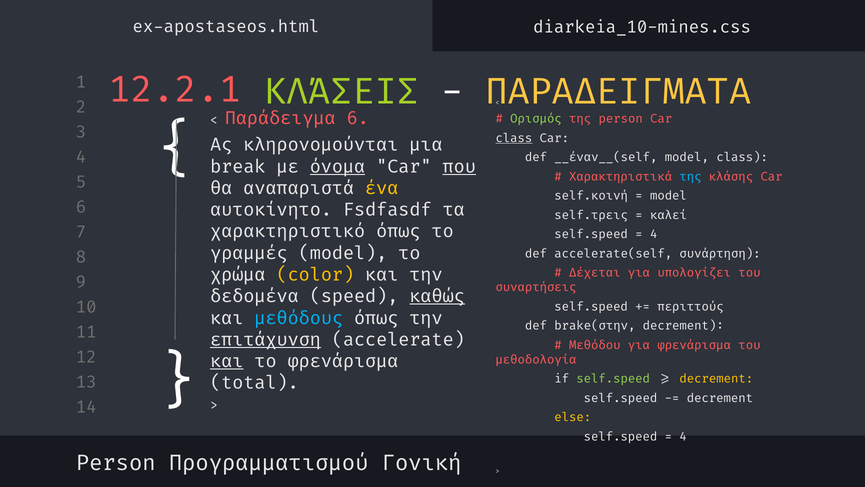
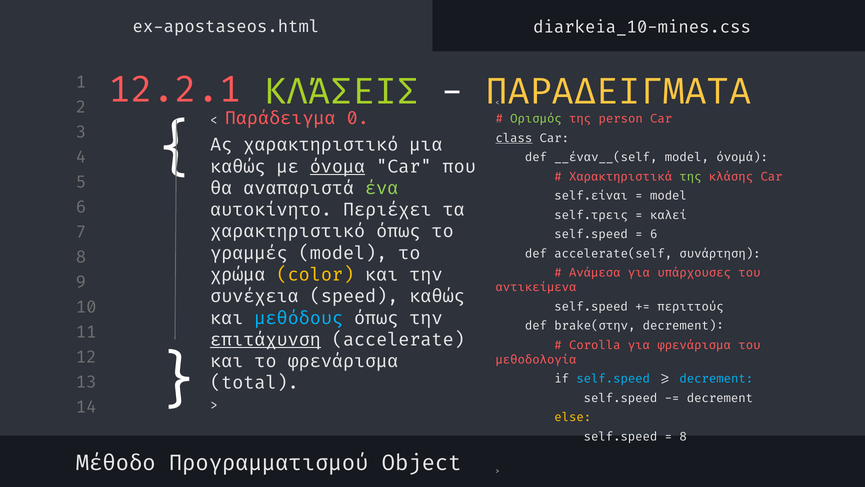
Παράδειγμα 6: 6 -> 0
Ας κληρονομούνται: κληρονομούνται -> χαρακτηριστικό
model class: class -> όνομά
break at (238, 166): break -> καθώς
που underline: present -> none
της at (691, 176) colour: light blue -> light green
ένα colour: yellow -> light green
self.κοινή: self.κοινή -> self.είναι
Fsdfasdf: Fsdfasdf -> Περιέχει
4 at (654, 234): 4 -> 6
Δέχεται: Δέχεται -> Ανάμεσα
υπολογίζει: υπολογίζει -> υπάρχουσες
συναρτήσεις: συναρτήσεις -> αντικείμενα
δεδομένα: δεδομένα -> συνέχεια
καθώς at (437, 296) underline: present -> none
Μεθόδου: Μεθόδου -> Corolla
και at (227, 361) underline: present -> none
self.speed at (613, 379) colour: light green -> light blue
decrement at (716, 379) colour: yellow -> light blue
4 at (683, 436): 4 -> 8
Person at (116, 463): Person -> Μέθοδο
Γονική: Γονική -> Object
